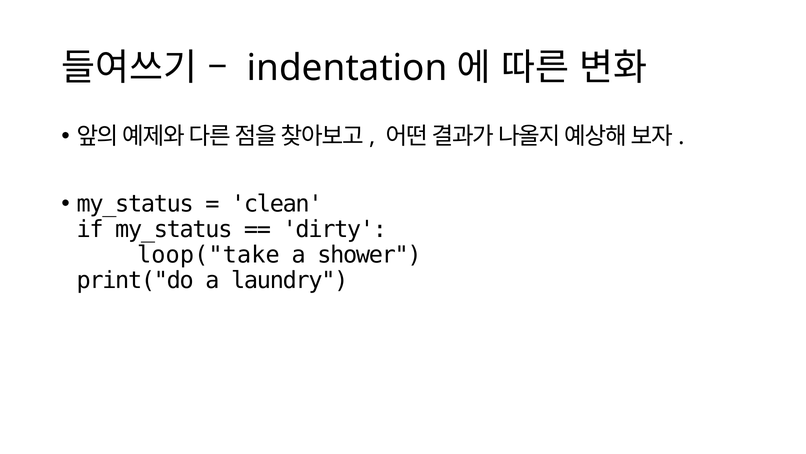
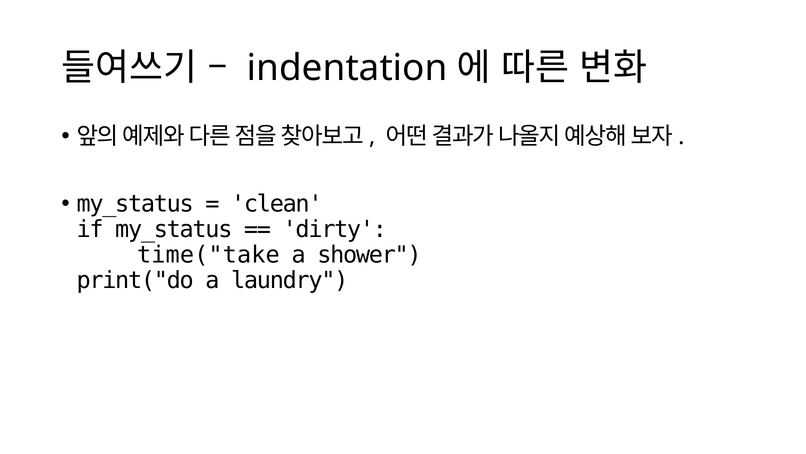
loop("take: loop("take -> time("take
